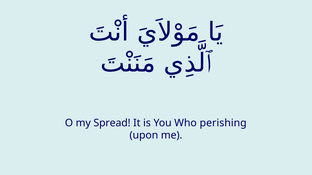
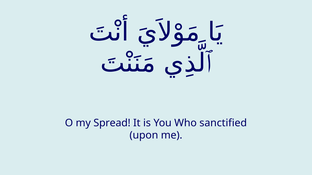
perishing: perishing -> sanctified
